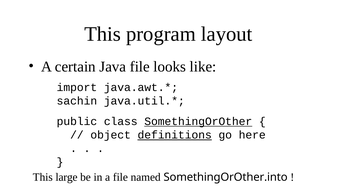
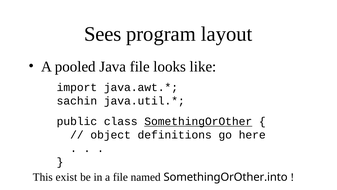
This at (103, 34): This -> Sees
certain: certain -> pooled
definitions underline: present -> none
large: large -> exist
